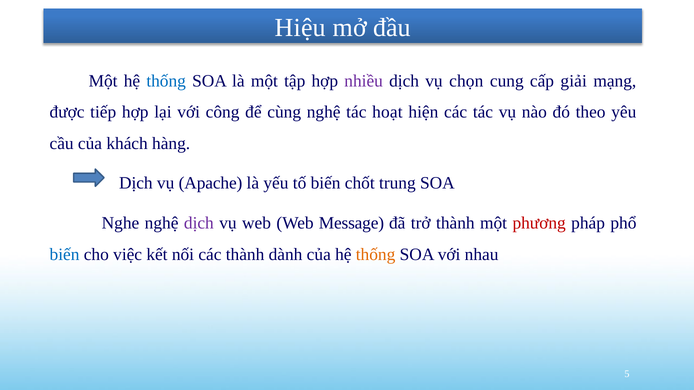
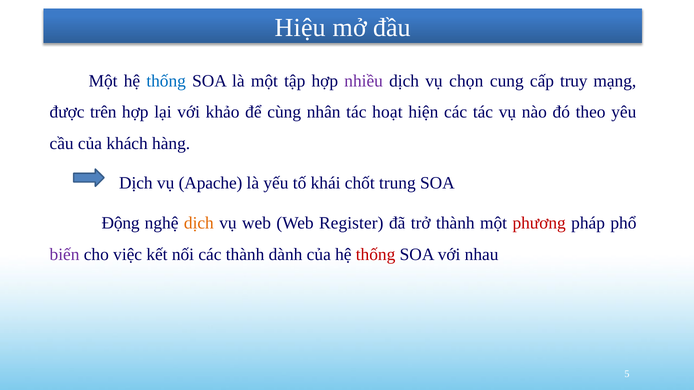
giải: giải -> truy
tiếp: tiếp -> trên
công: công -> khảo
cùng nghệ: nghệ -> nhân
tố biến: biến -> khái
Nghe: Nghe -> Động
dịch at (199, 223) colour: purple -> orange
Message: Message -> Register
biến at (65, 255) colour: blue -> purple
thống at (376, 255) colour: orange -> red
